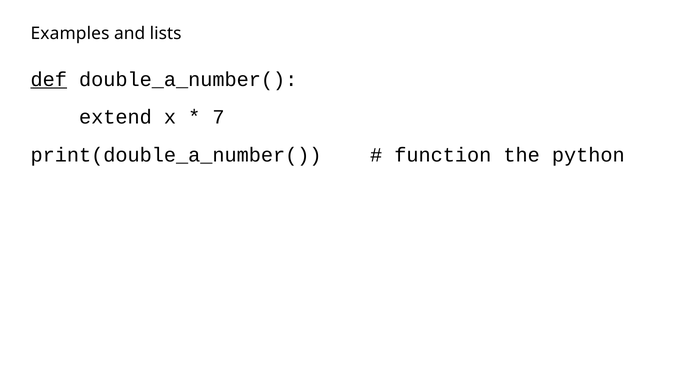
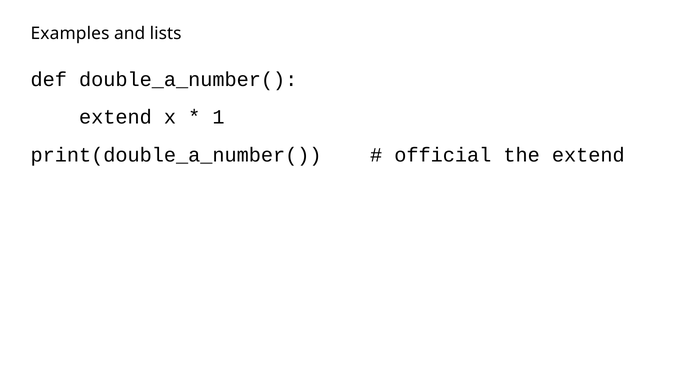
def underline: present -> none
7: 7 -> 1
function: function -> official
the python: python -> extend
